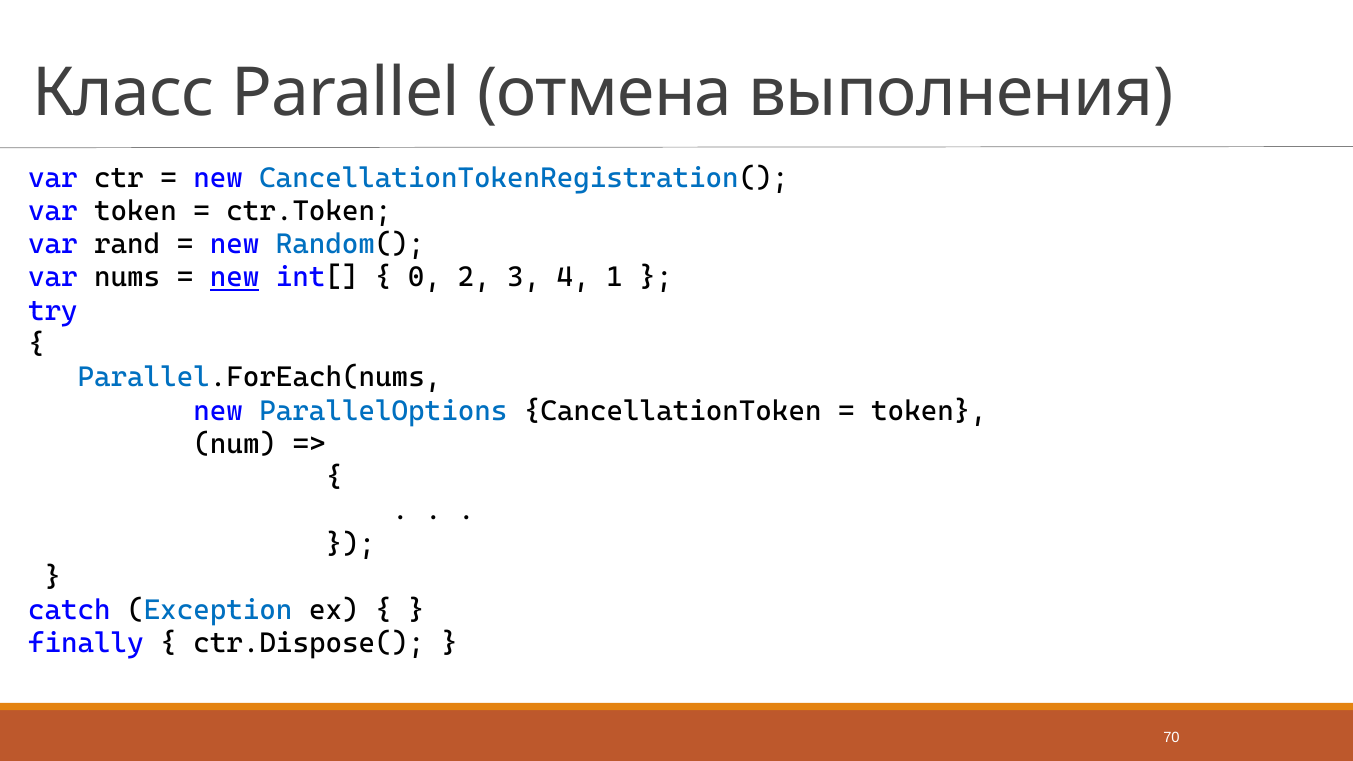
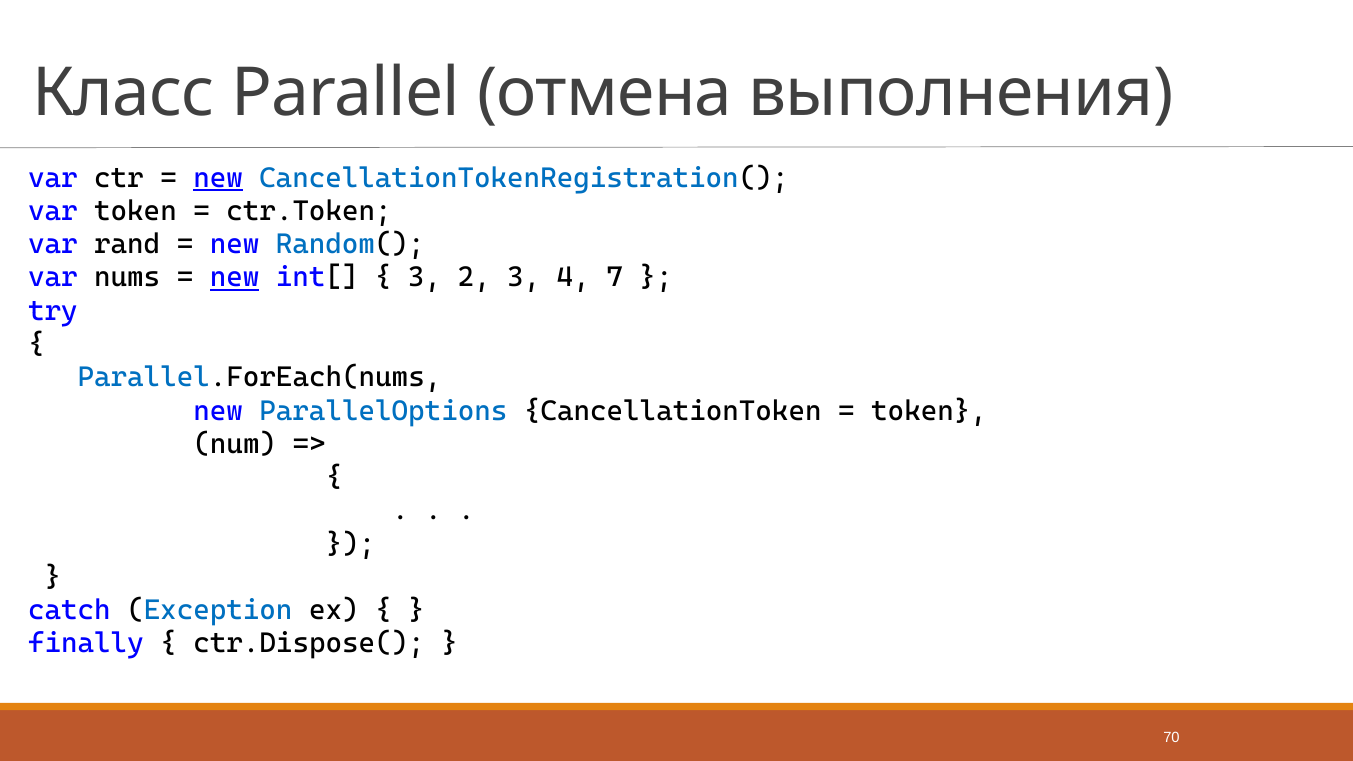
new at (218, 178) underline: none -> present
0 at (425, 278): 0 -> 3
1: 1 -> 7
